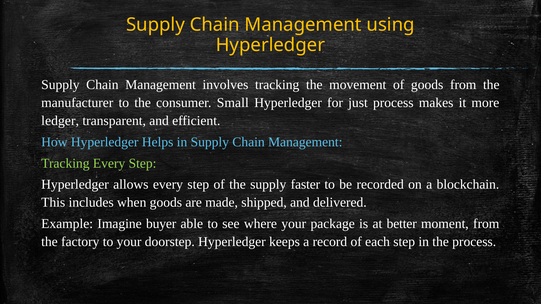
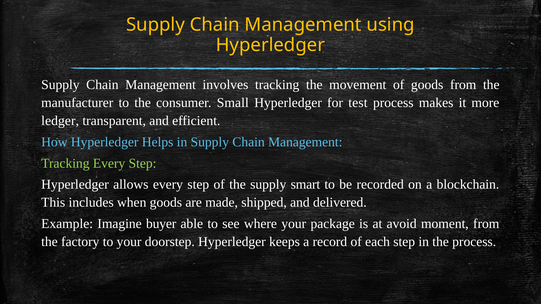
just: just -> test
faster: faster -> smart
better: better -> avoid
